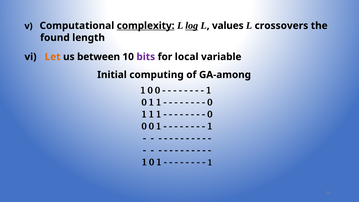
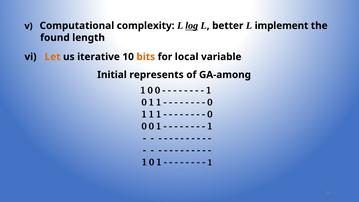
complexity underline: present -> none
values: values -> better
crossovers: crossovers -> implement
between: between -> iterative
bits colour: purple -> orange
computing: computing -> represents
